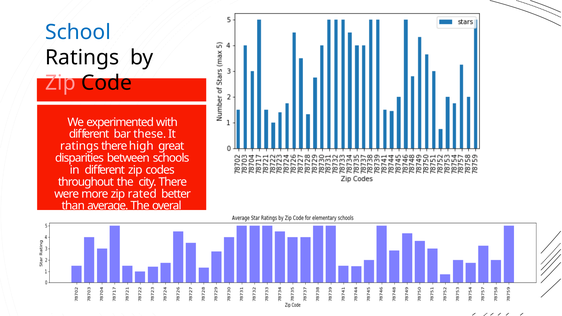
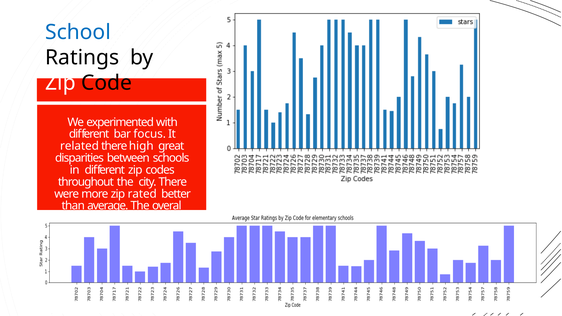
Zip at (60, 83) colour: pink -> white
these: these -> focus
ratings at (79, 146): ratings -> related
